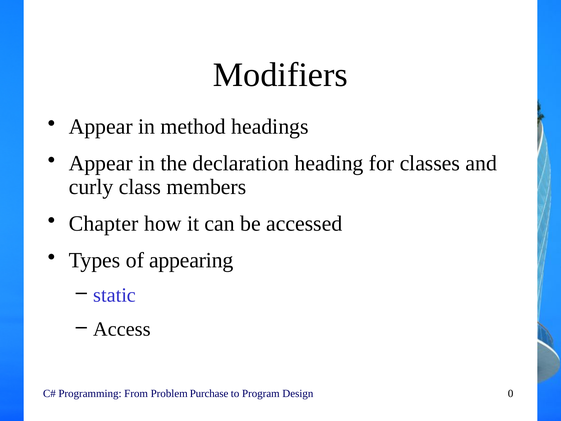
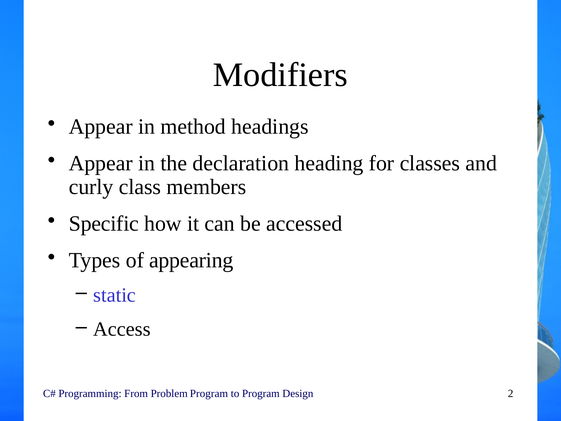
Chapter: Chapter -> Specific
Problem Purchase: Purchase -> Program
0: 0 -> 2
